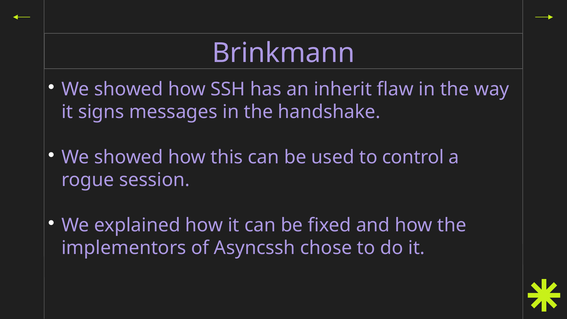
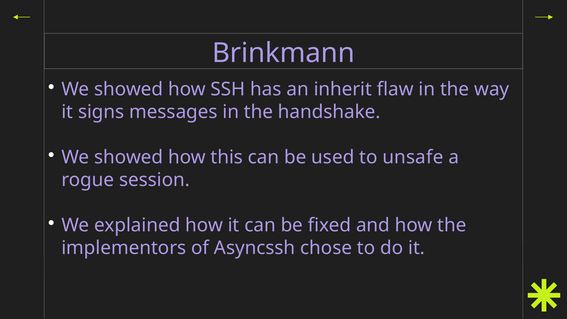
control: control -> unsafe
